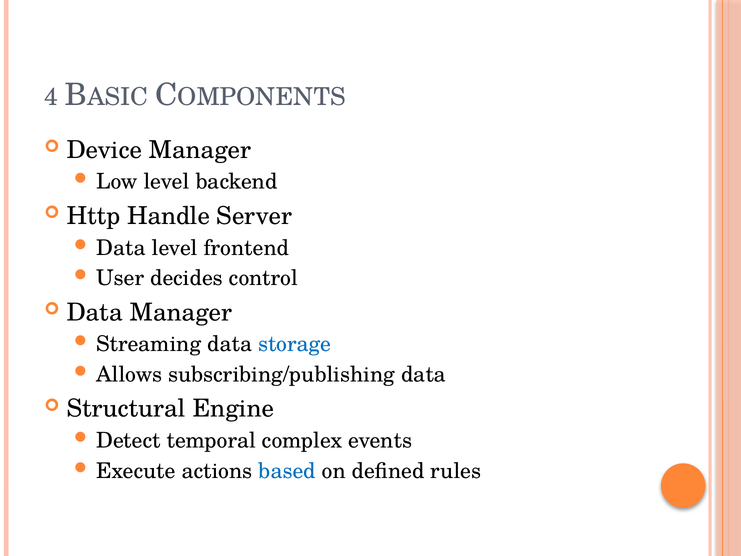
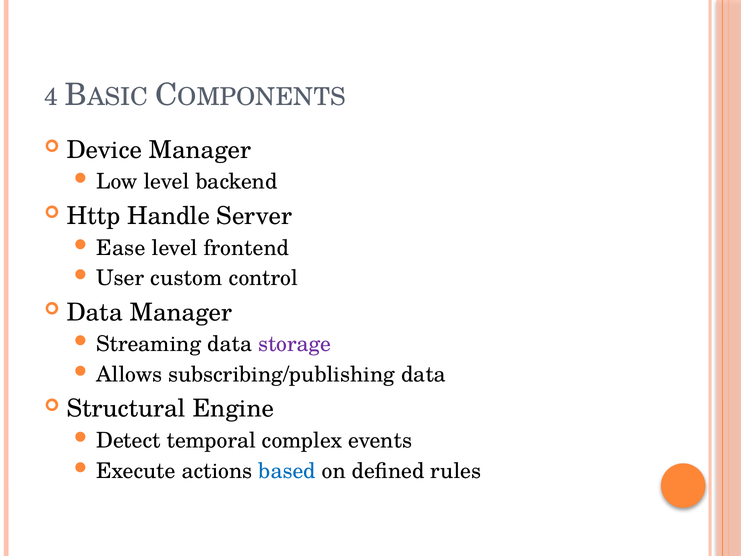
Data at (121, 248): Data -> Ease
decides: decides -> custom
storage colour: blue -> purple
